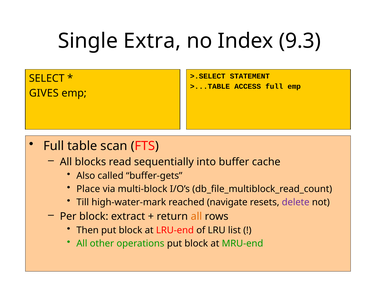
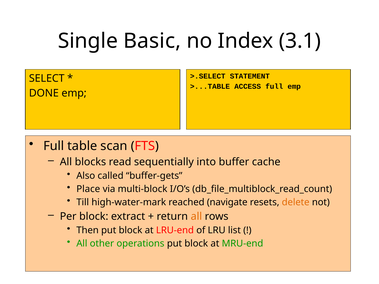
Extra: Extra -> Basic
9.3: 9.3 -> 3.1
GIVES: GIVES -> DONE
delete colour: purple -> orange
